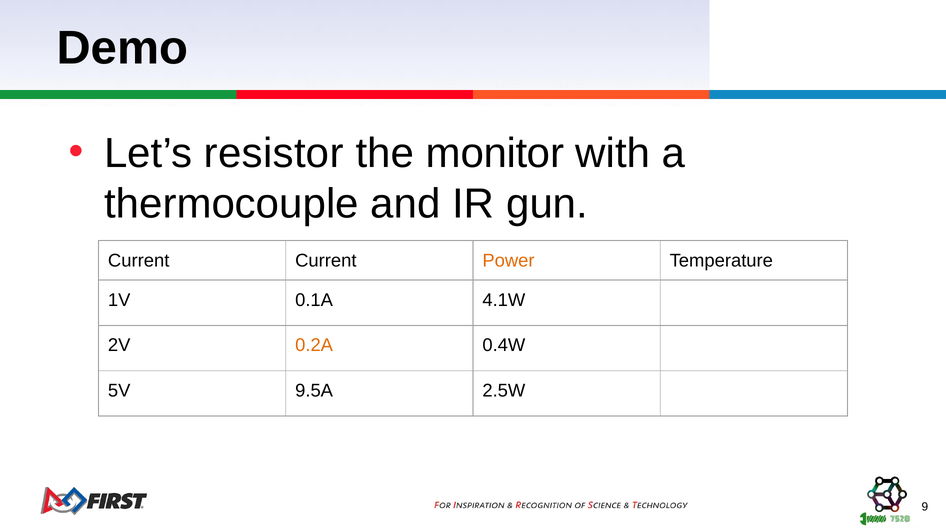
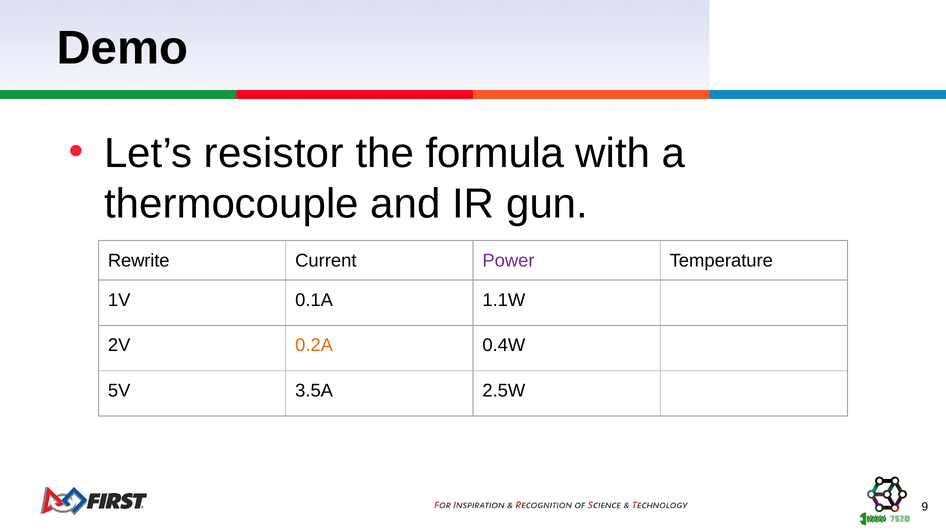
monitor: monitor -> formula
Current at (139, 261): Current -> Rewrite
Power colour: orange -> purple
4.1W: 4.1W -> 1.1W
9.5A: 9.5A -> 3.5A
